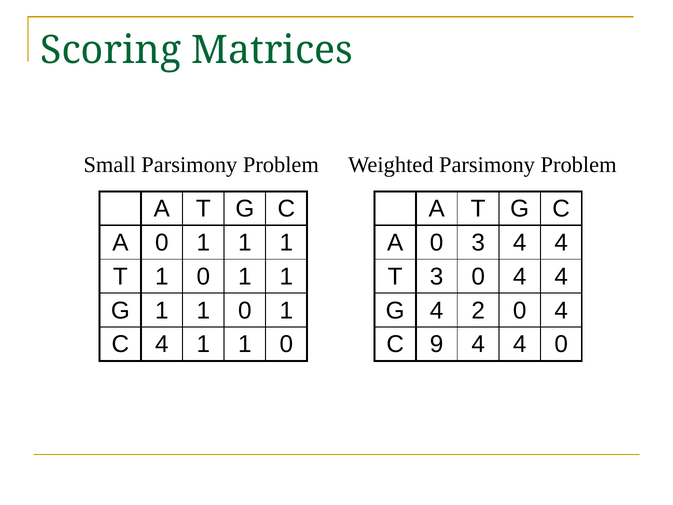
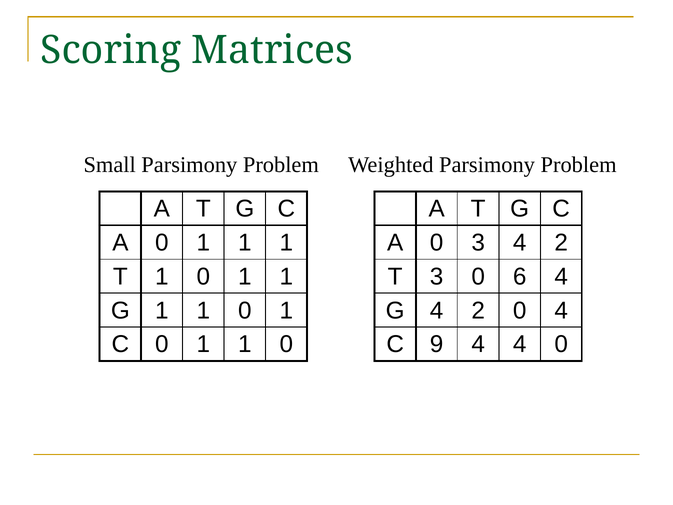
3 4 4: 4 -> 2
3 0 4: 4 -> 6
C 4: 4 -> 0
